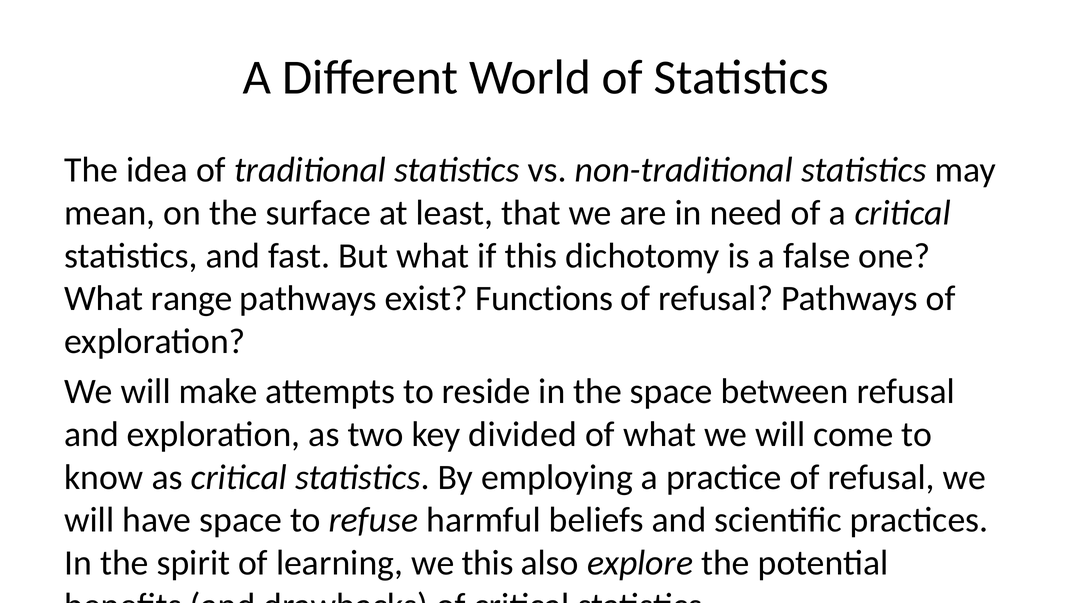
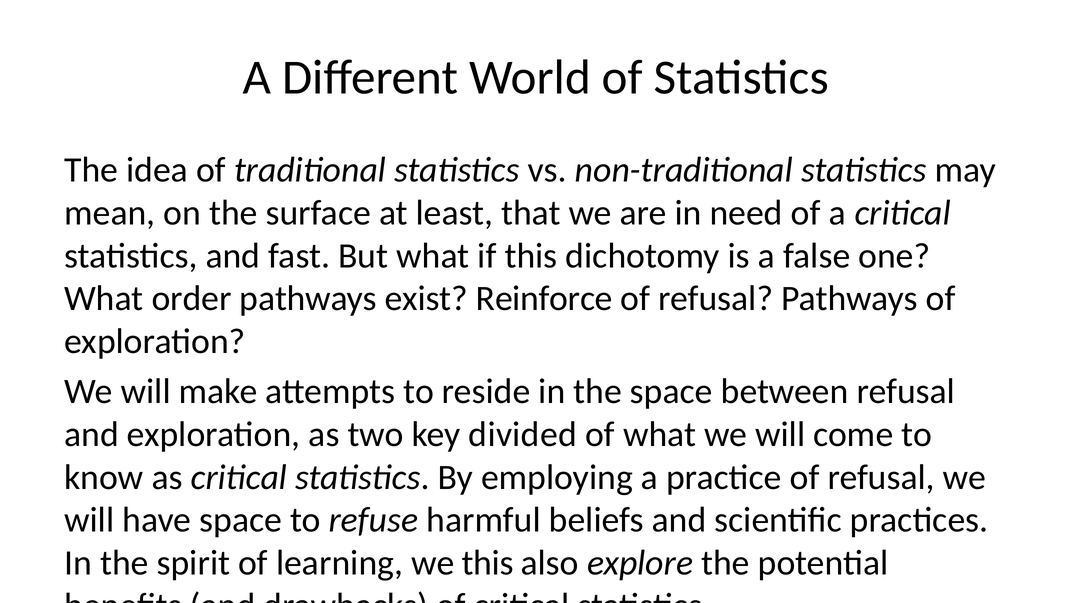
range: range -> order
Functions: Functions -> Reinforce
